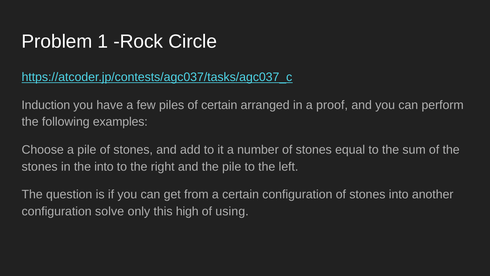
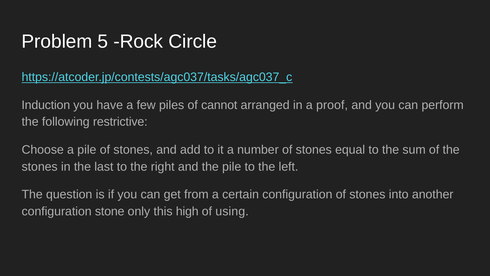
1: 1 -> 5
of certain: certain -> cannot
examples: examples -> restrictive
the into: into -> last
solve: solve -> stone
